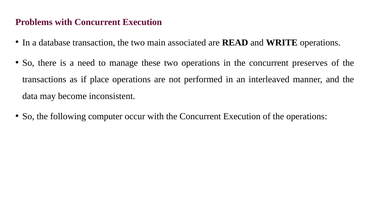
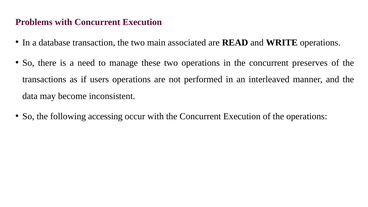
place: place -> users
computer: computer -> accessing
